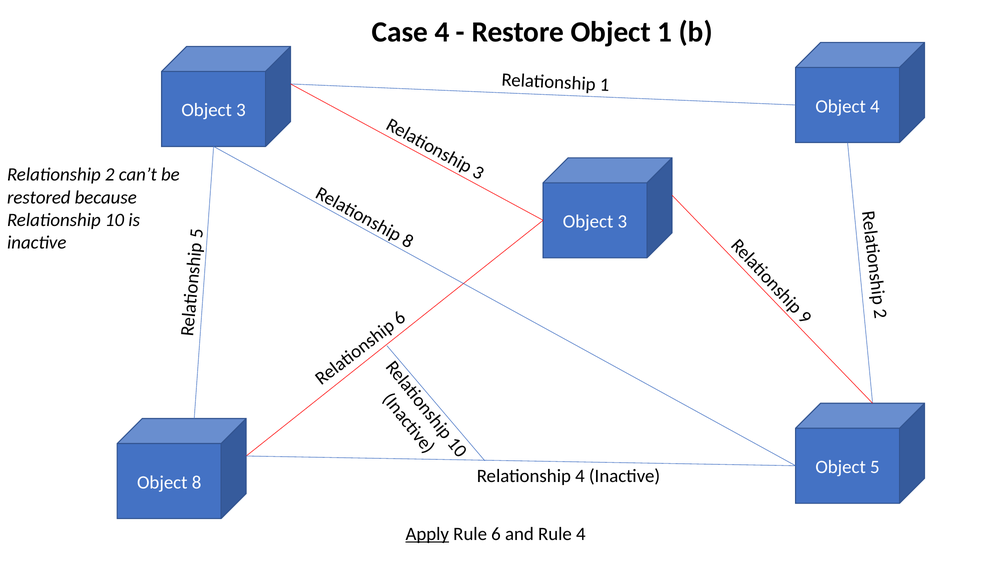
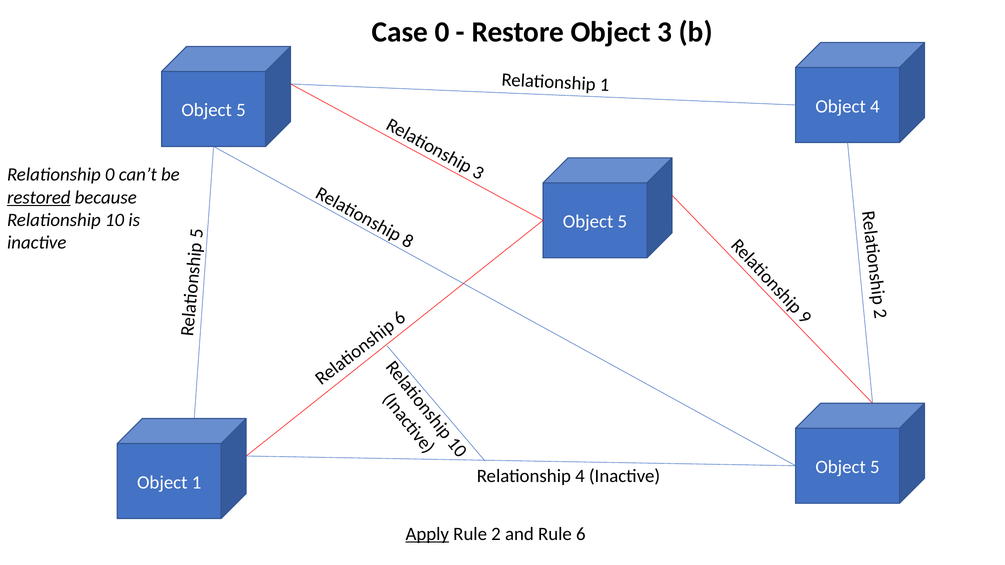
Case 4: 4 -> 0
Object 1: 1 -> 3
3 at (241, 110): 3 -> 5
Relationship 2: 2 -> 0
restored underline: none -> present
3 at (622, 222): 3 -> 5
Object 8: 8 -> 1
Rule 6: 6 -> 2
Rule 4: 4 -> 6
